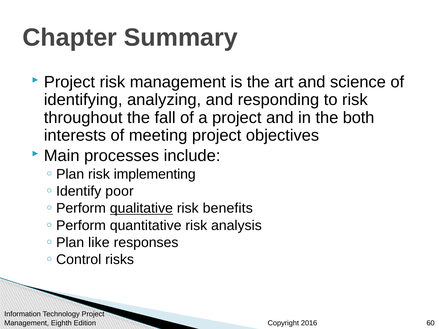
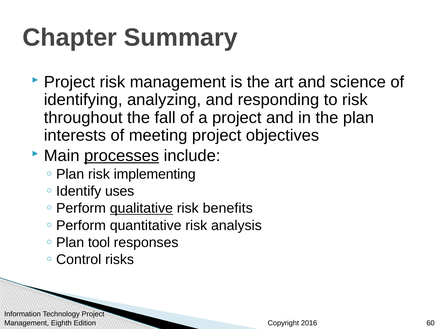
both: both -> plan
processes underline: none -> present
poor: poor -> uses
like: like -> tool
